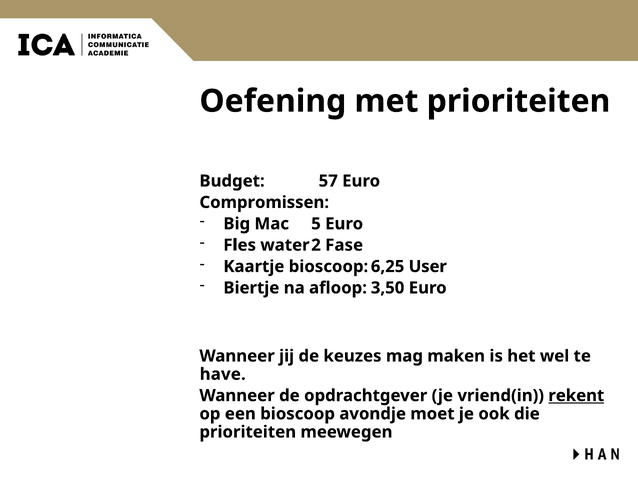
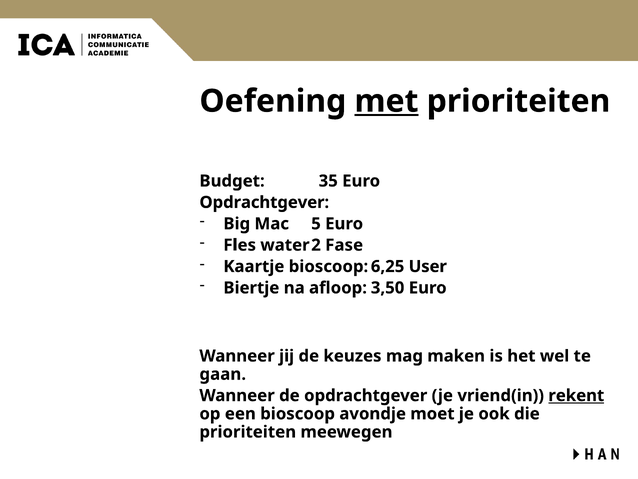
met underline: none -> present
57: 57 -> 35
Compromissen at (264, 202): Compromissen -> Opdrachtgever
have: have -> gaan
